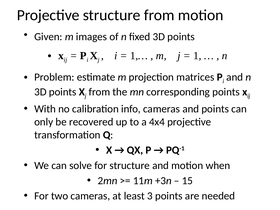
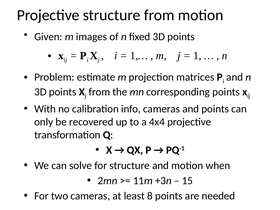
3: 3 -> 8
